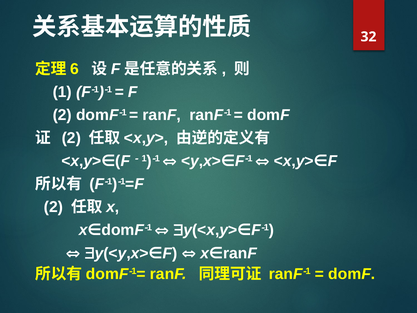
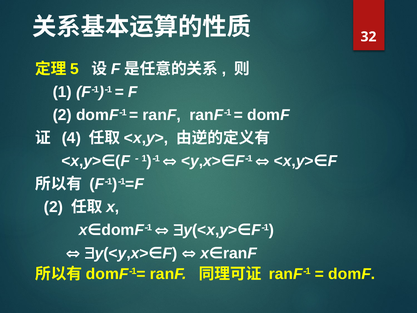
6: 6 -> 5
2 at (71, 138): 2 -> 4
